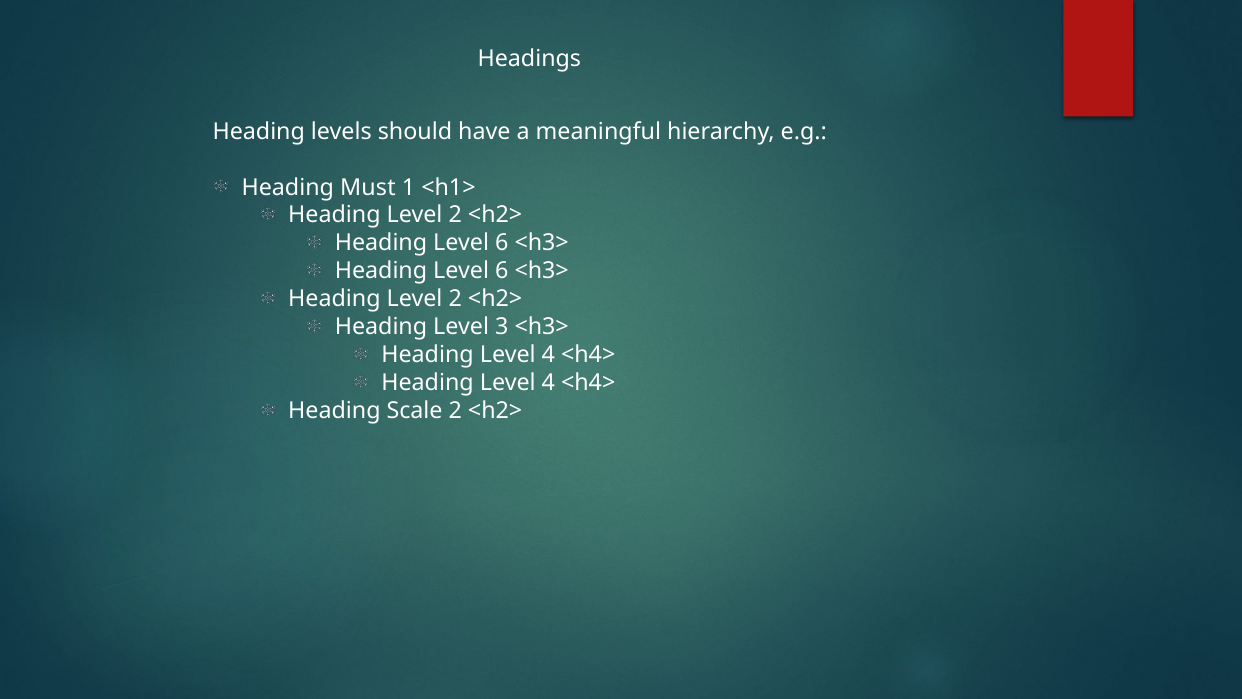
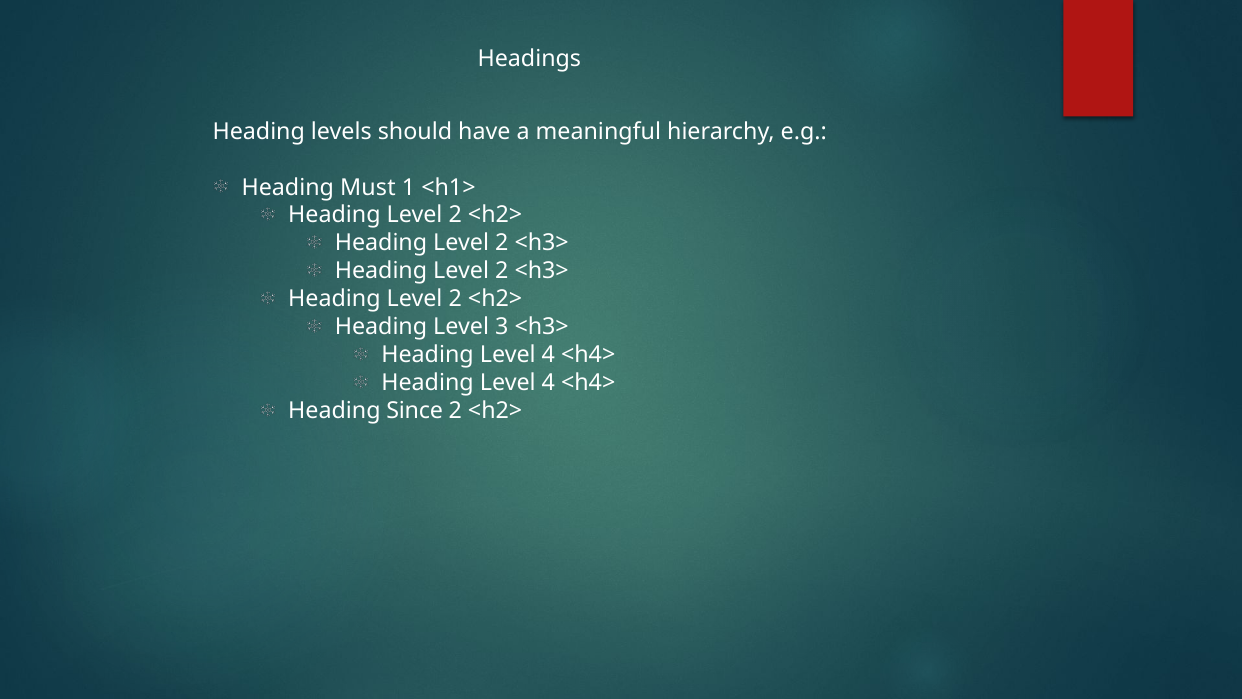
6 at (502, 243): 6 -> 2
6 at (502, 271): 6 -> 2
Scale: Scale -> Since
